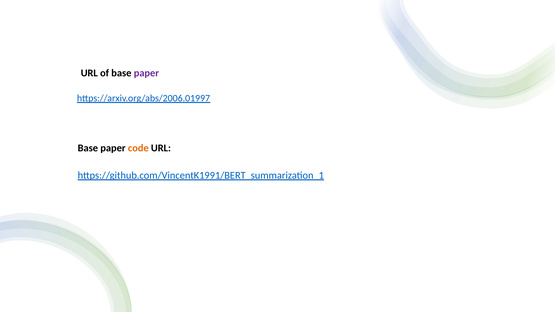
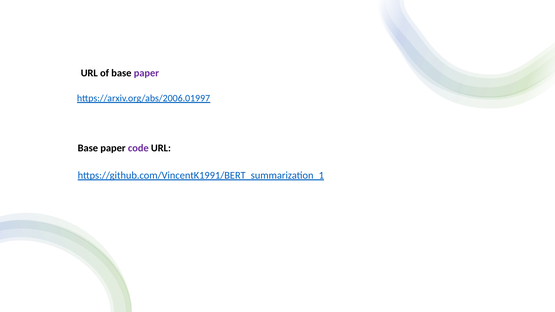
code colour: orange -> purple
